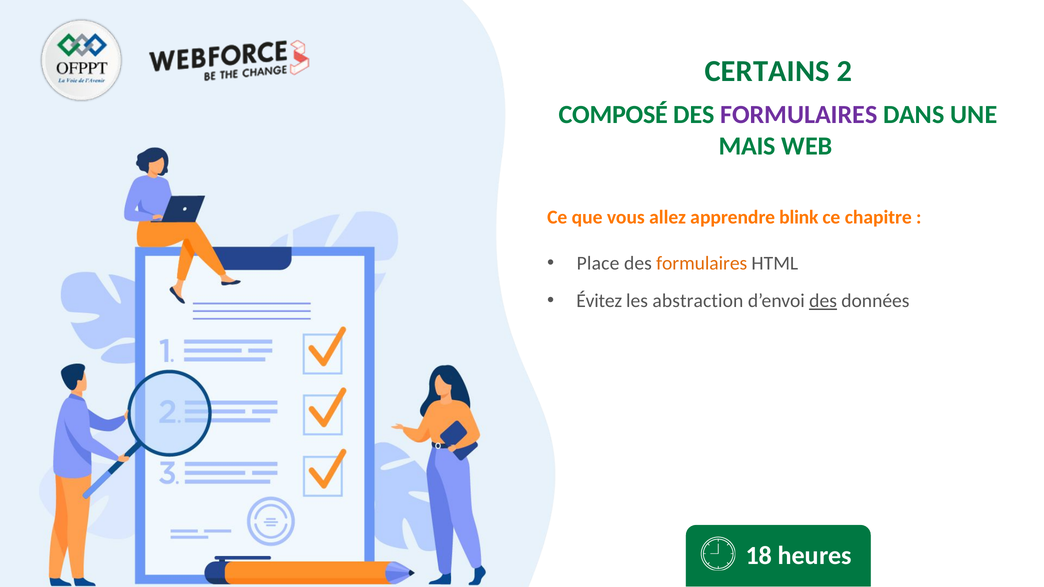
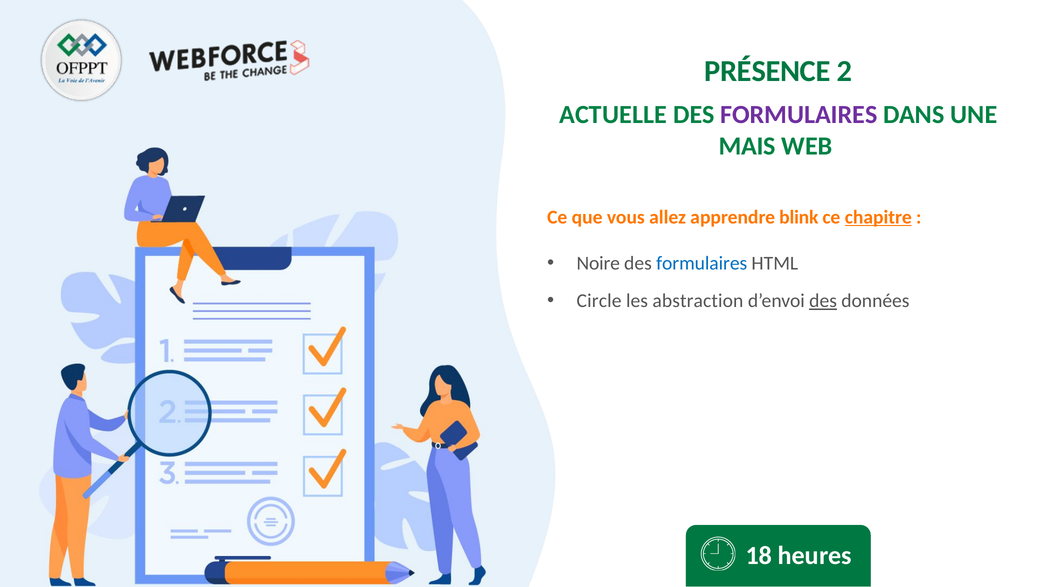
CERTAINS: CERTAINS -> PRÉSENCE
COMPOSÉ: COMPOSÉ -> ACTUELLE
chapitre underline: none -> present
Place: Place -> Noire
formulaires at (702, 264) colour: orange -> blue
Évitez: Évitez -> Circle
